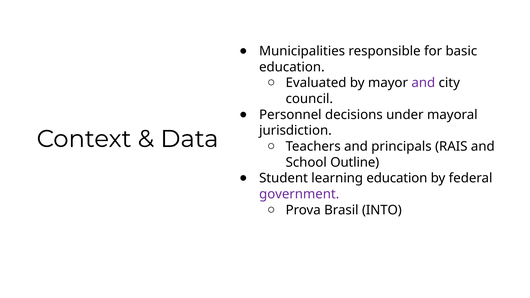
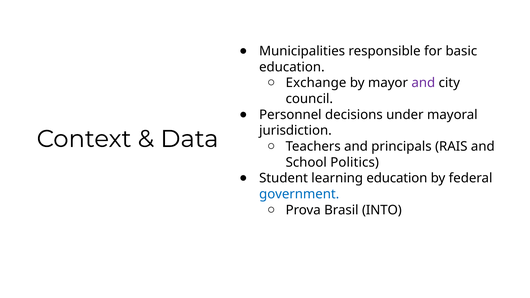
Evaluated: Evaluated -> Exchange
Outline: Outline -> Politics
government colour: purple -> blue
